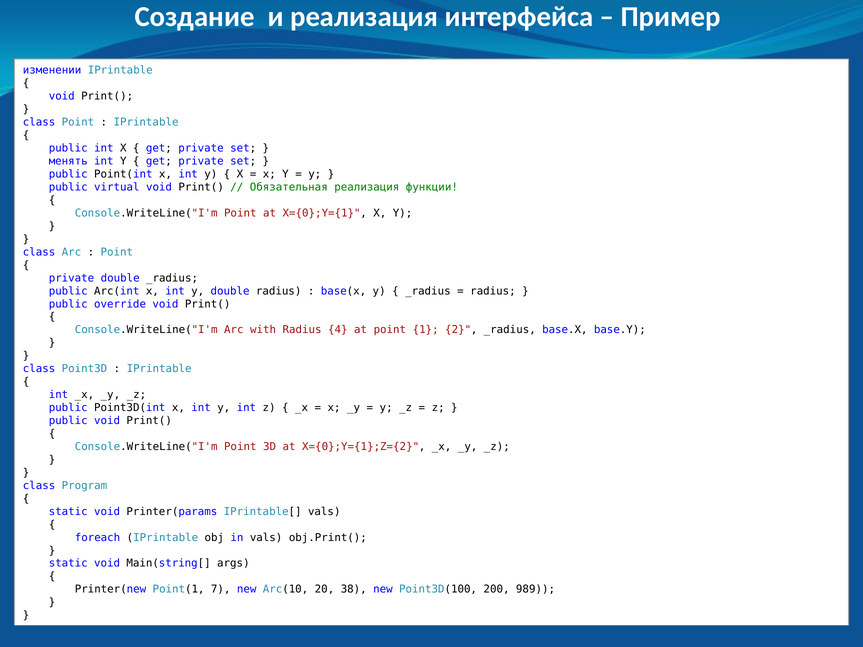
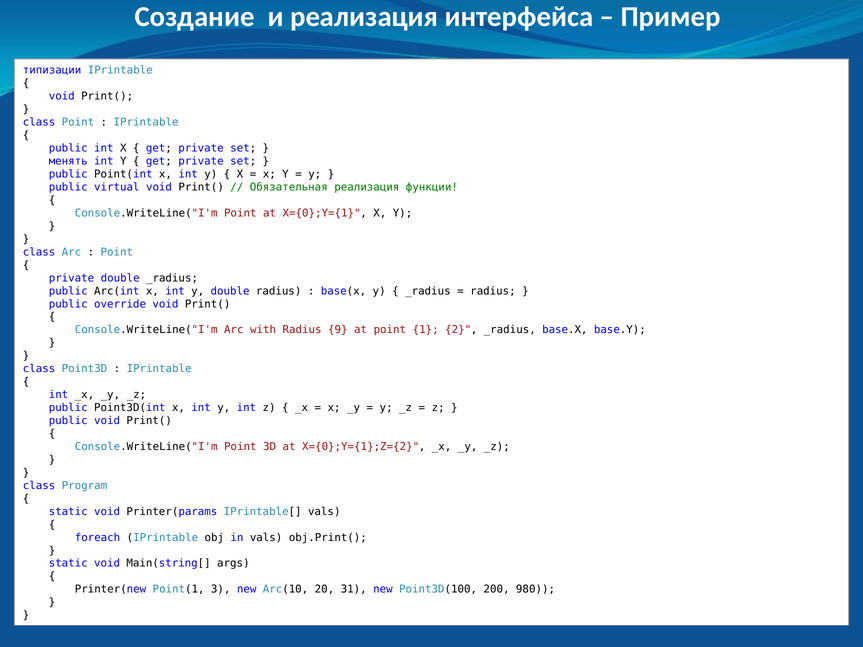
изменении: изменении -> типизации
4: 4 -> 9
7: 7 -> 3
38: 38 -> 31
989: 989 -> 980
